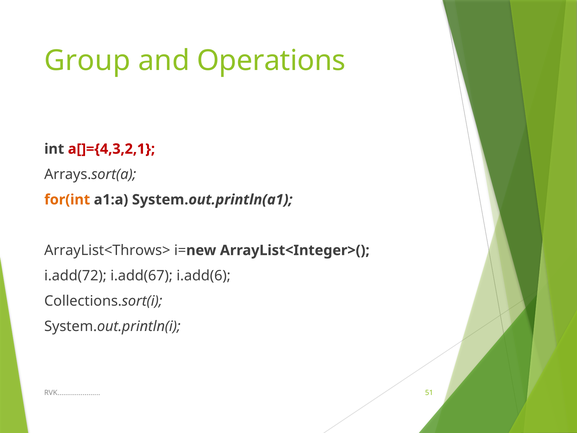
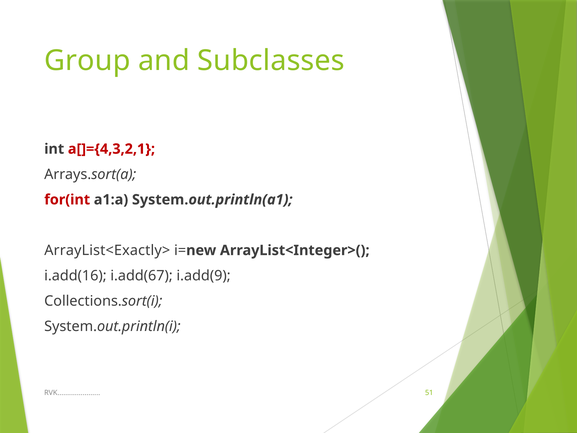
Operations: Operations -> Subclasses
for(int colour: orange -> red
ArrayList<Throws>: ArrayList<Throws> -> ArrayList<Exactly>
i.add(72: i.add(72 -> i.add(16
i.add(6: i.add(6 -> i.add(9
